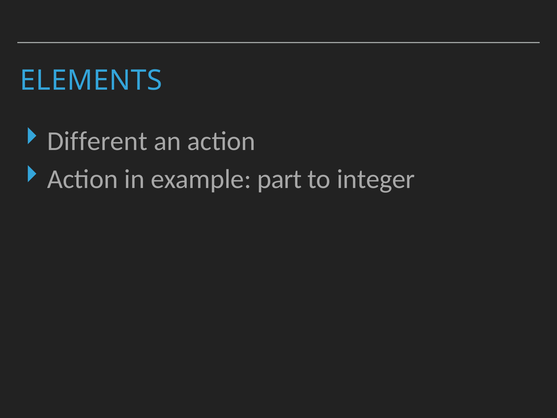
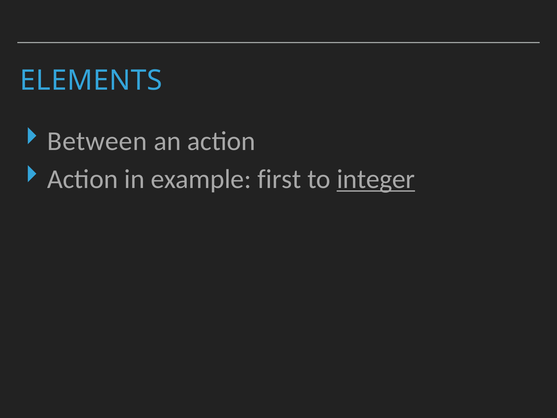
Different: Different -> Between
part: part -> first
integer underline: none -> present
